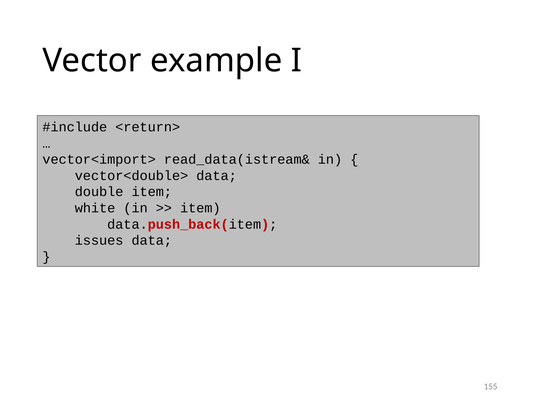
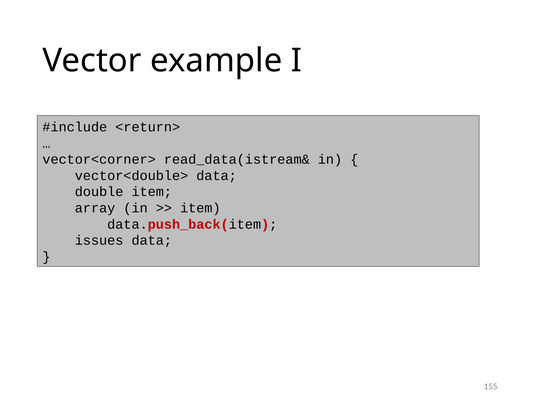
vector<import>: vector<import> -> vector<corner>
white: white -> array
